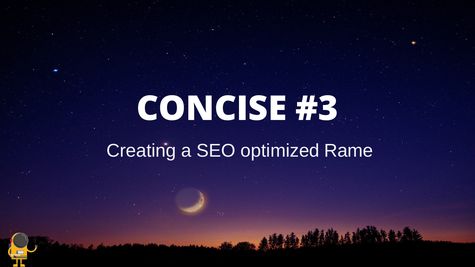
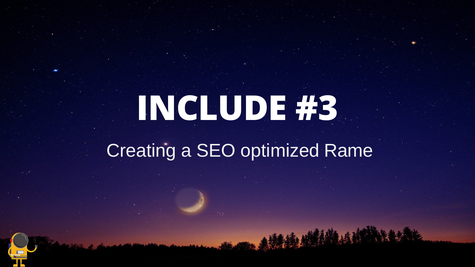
CONCISE: CONCISE -> INCLUDE
